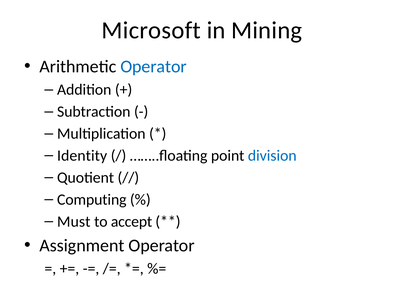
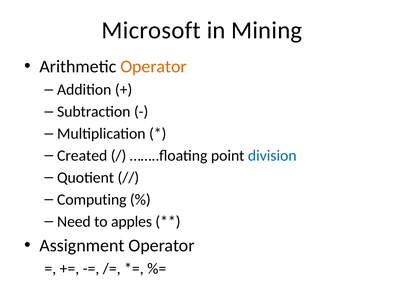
Operator at (154, 67) colour: blue -> orange
Identity: Identity -> Created
Must: Must -> Need
accept: accept -> apples
